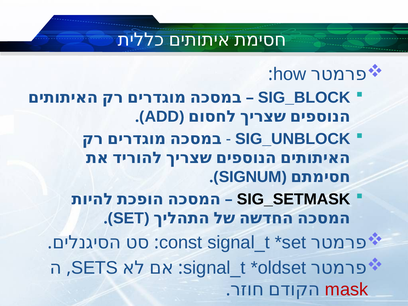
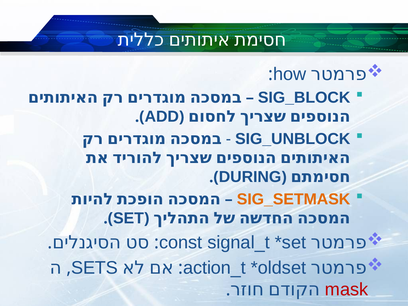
SIGNUM: SIGNUM -> DURING
SIG_SETMASK colour: black -> orange
signal_t at (214, 268): signal_t -> action_t
